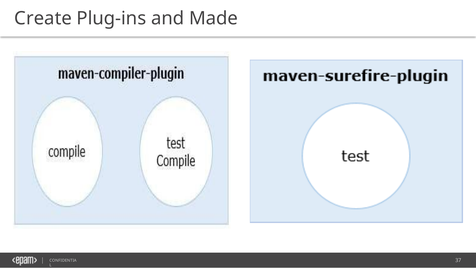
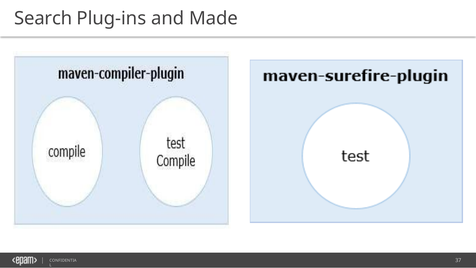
Create: Create -> Search
